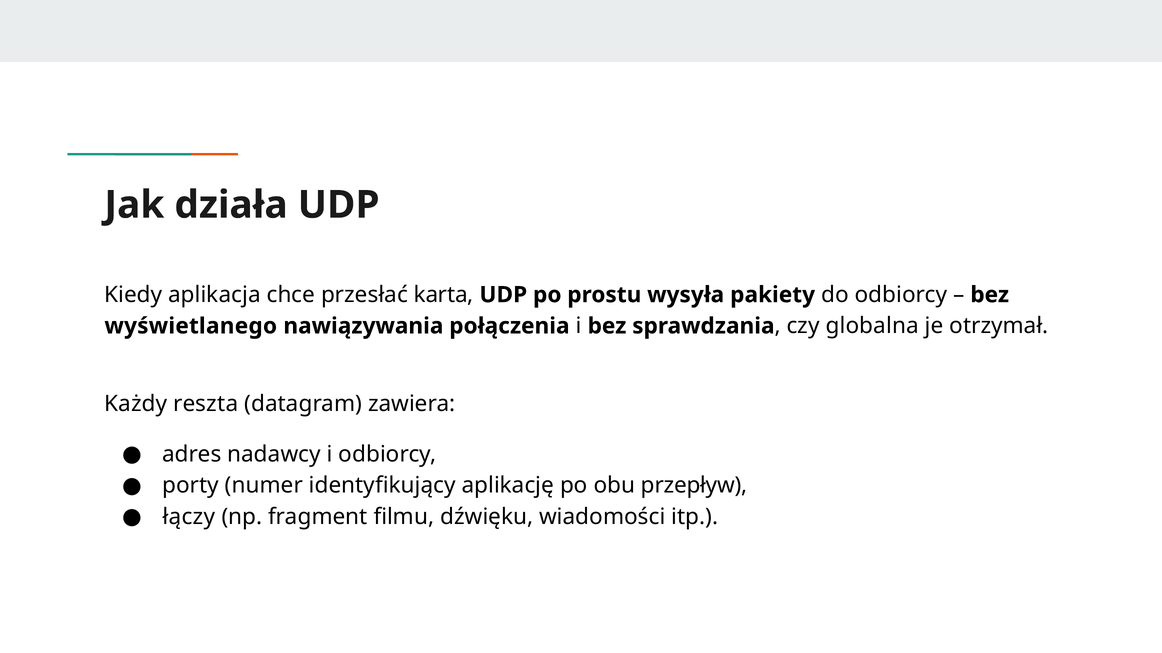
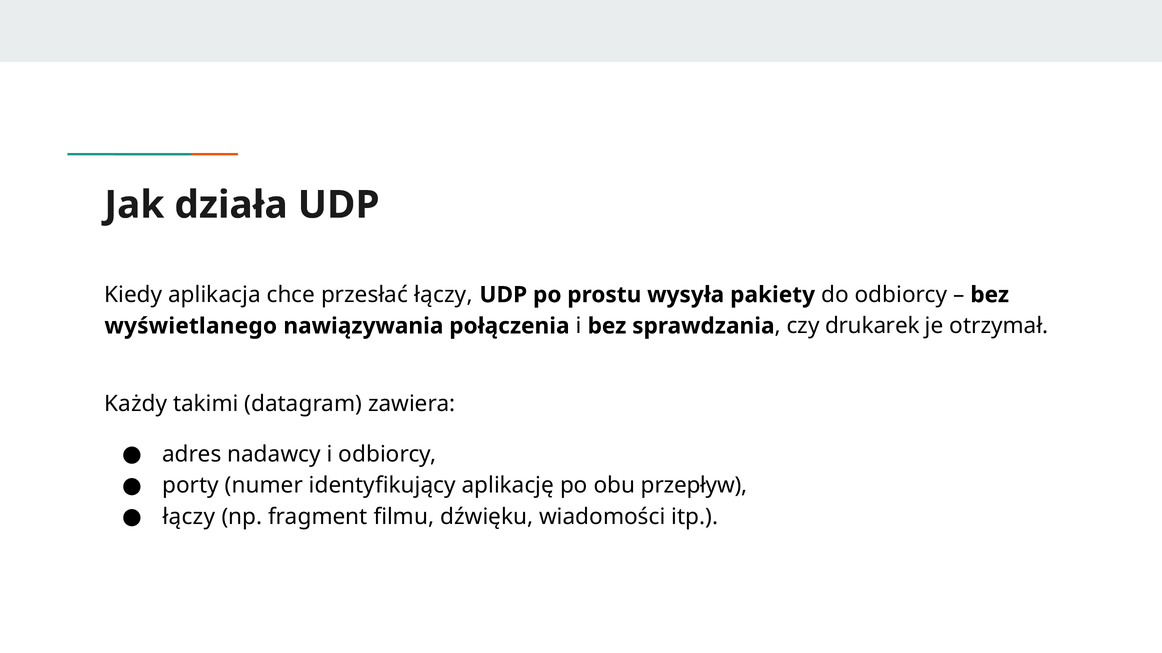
przesłać karta: karta -> łączy
globalna: globalna -> drukarek
reszta: reszta -> takimi
